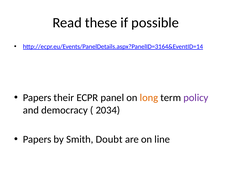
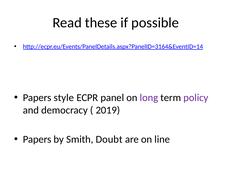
their: their -> style
long colour: orange -> purple
2034: 2034 -> 2019
